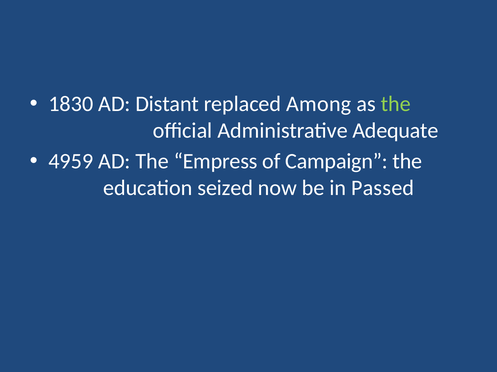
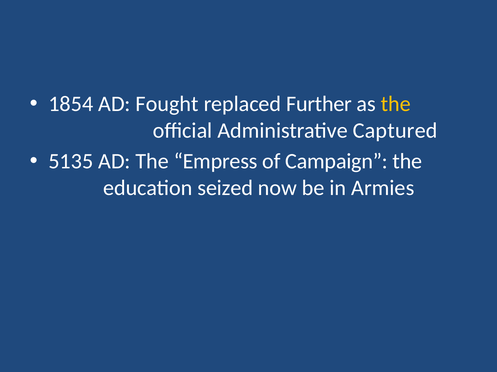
1830: 1830 -> 1854
Distant: Distant -> Fought
Among: Among -> Further
the at (396, 104) colour: light green -> yellow
Adequate: Adequate -> Captured
4959: 4959 -> 5135
Passed: Passed -> Armies
